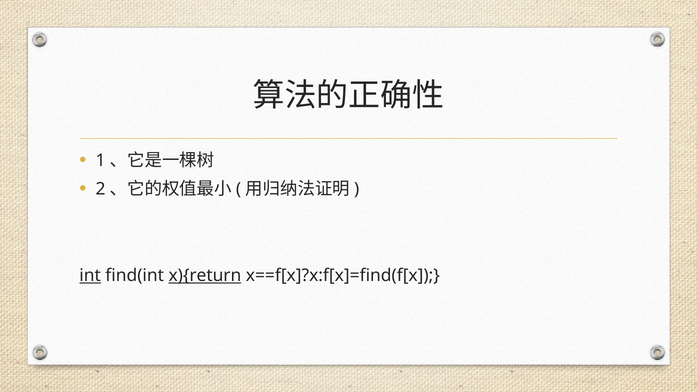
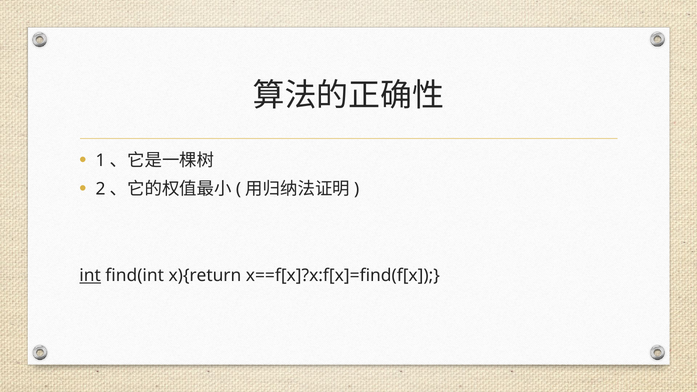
x){return underline: present -> none
